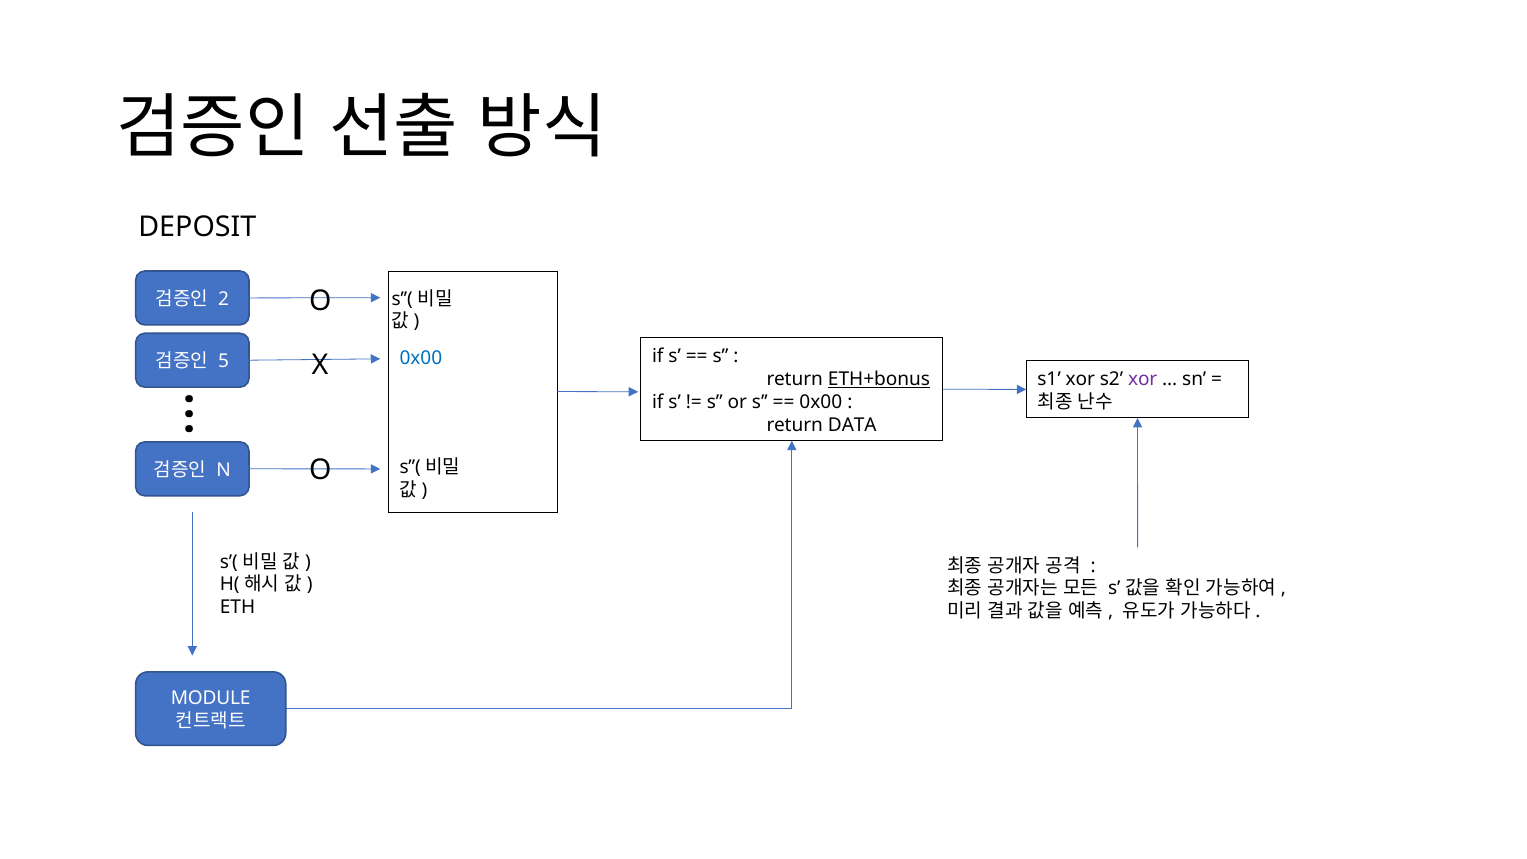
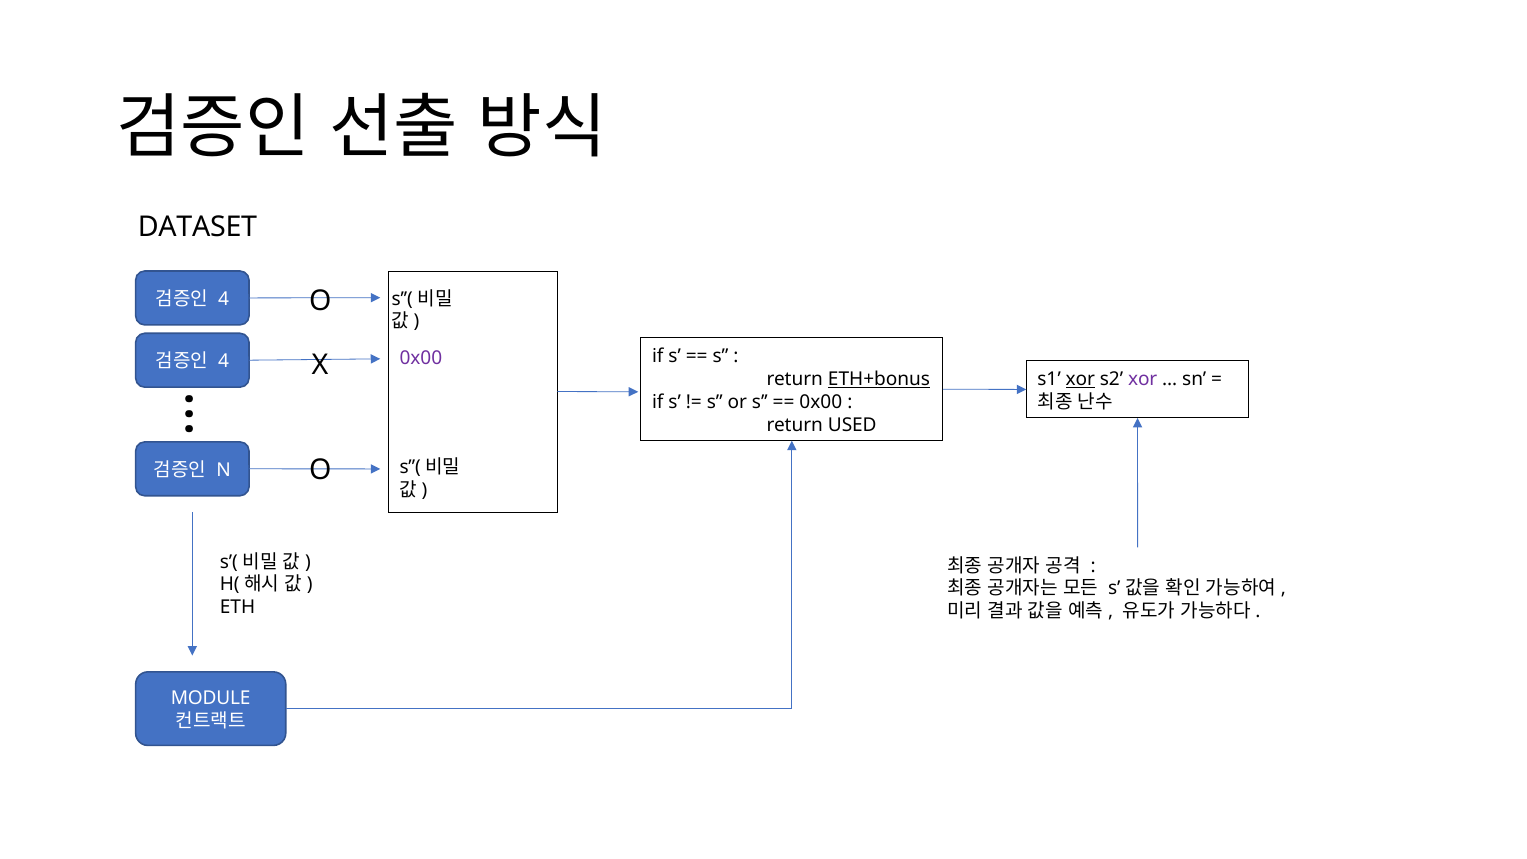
DEPOSIT: DEPOSIT -> DATASET
2 at (224, 299): 2 -> 4
0x00 at (421, 358) colour: blue -> purple
5 at (224, 361): 5 -> 4
xor at (1080, 379) underline: none -> present
DATA: DATA -> USED
